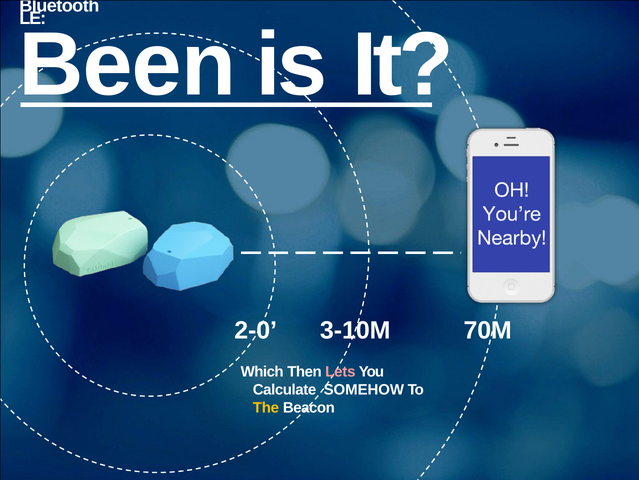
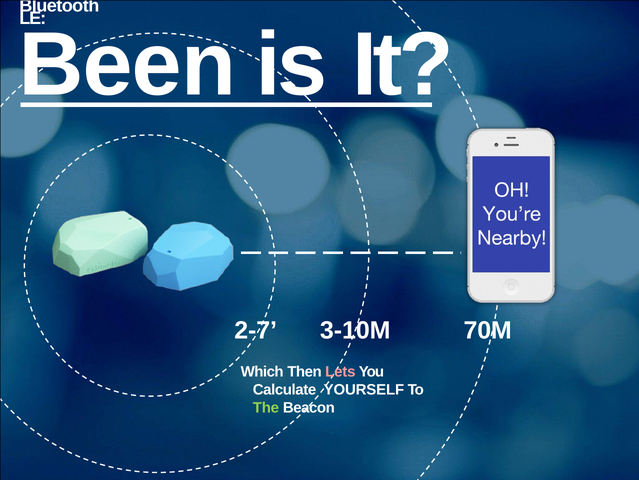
2-0: 2-0 -> 2-7
SOMEHOW: SOMEHOW -> YOURSELF
The colour: yellow -> light green
